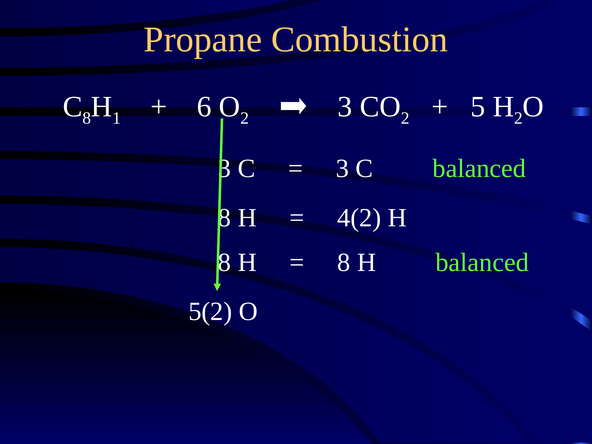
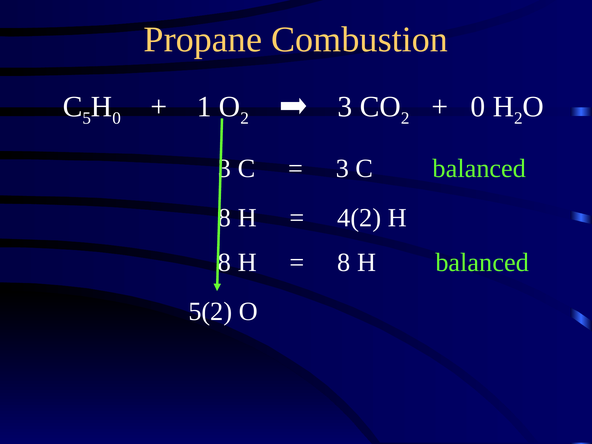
C 8: 8 -> 5
H 1: 1 -> 0
6: 6 -> 1
5 at (478, 107): 5 -> 0
